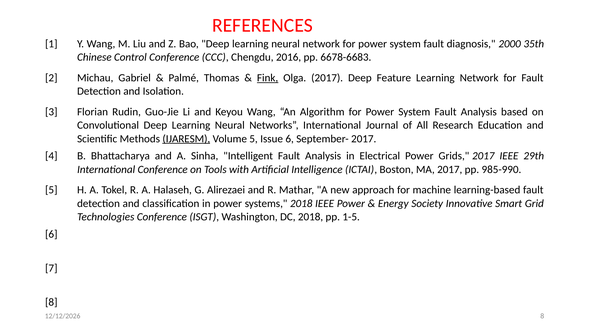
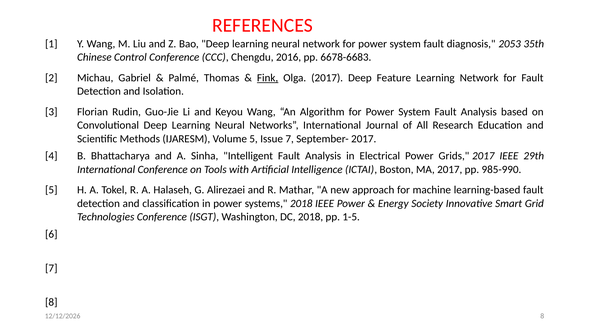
2000: 2000 -> 2053
IJARESM underline: present -> none
Issue 6: 6 -> 7
